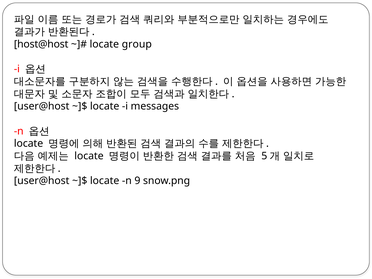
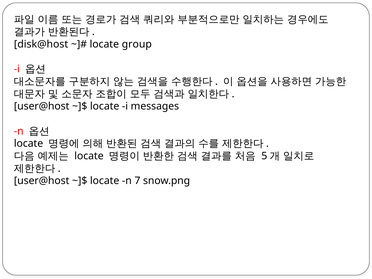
host@host: host@host -> disk@host
9: 9 -> 7
